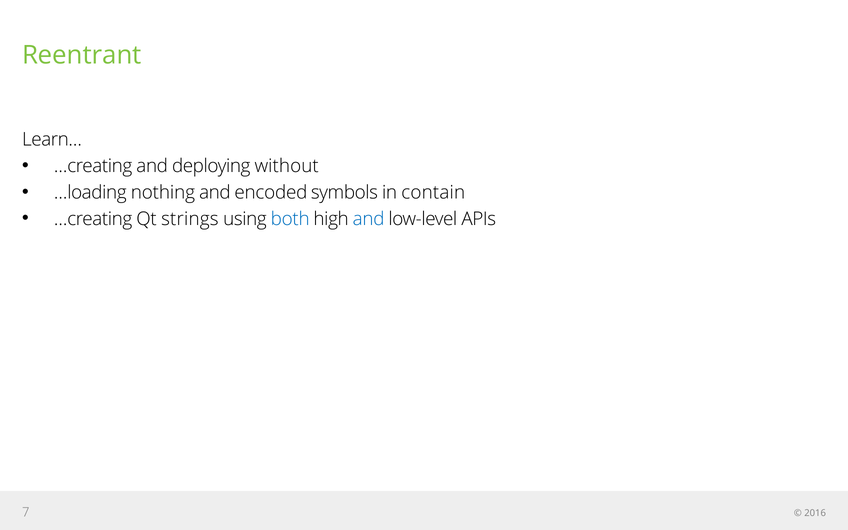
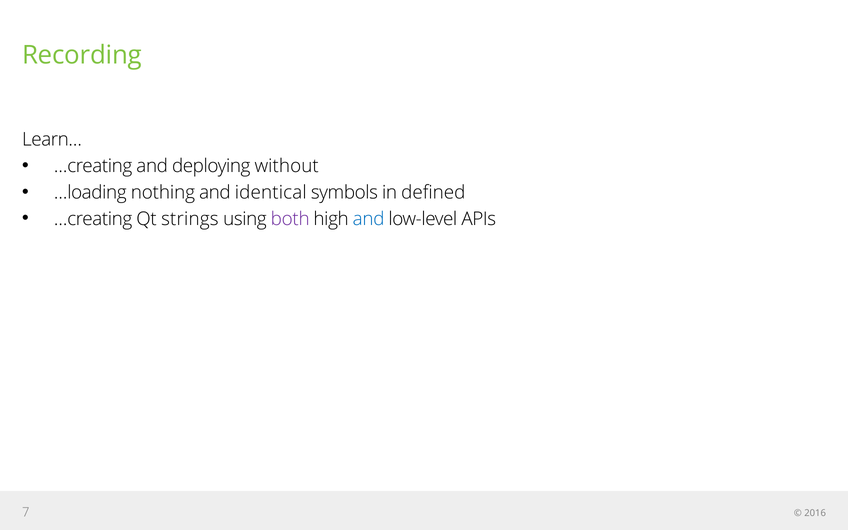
Reentrant: Reentrant -> Recording
encoded: encoded -> identical
contain: contain -> defined
both colour: blue -> purple
